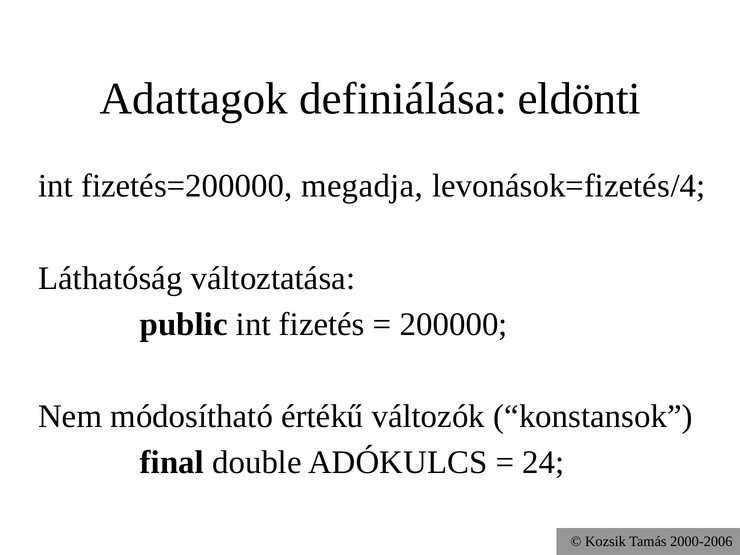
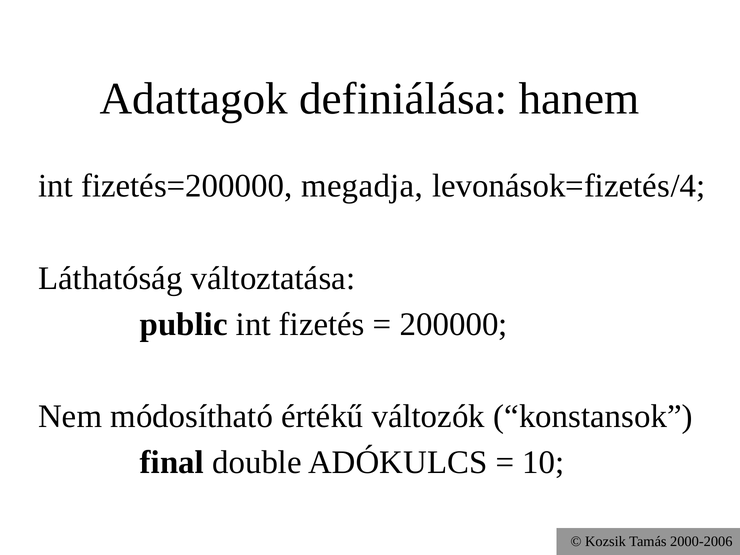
eldönti: eldönti -> hanem
24: 24 -> 10
